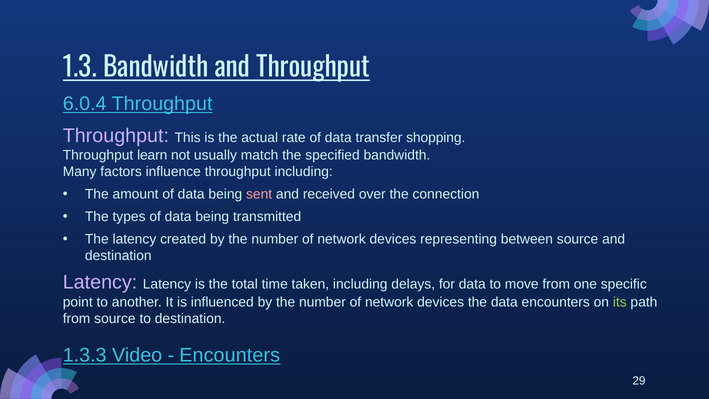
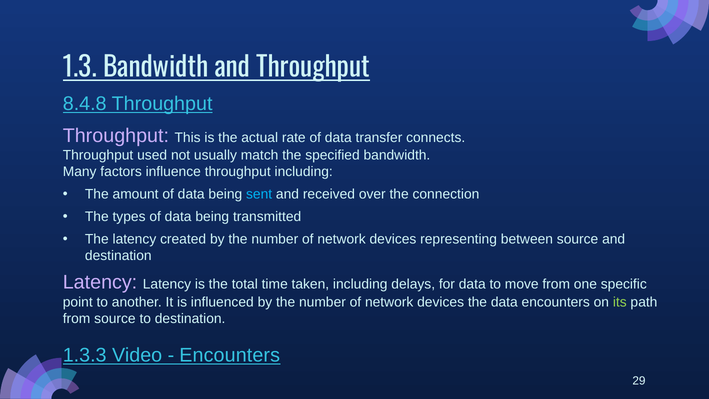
6.0.4: 6.0.4 -> 8.4.8
shopping: shopping -> connects
learn: learn -> used
sent colour: pink -> light blue
